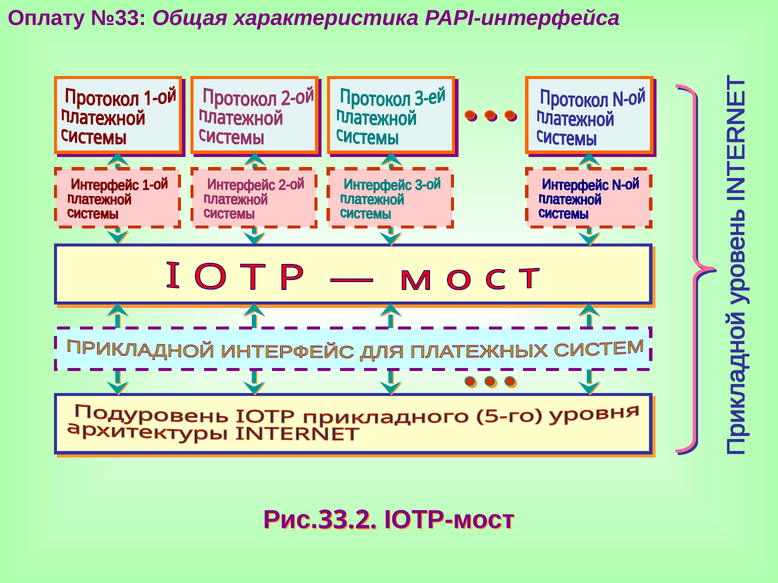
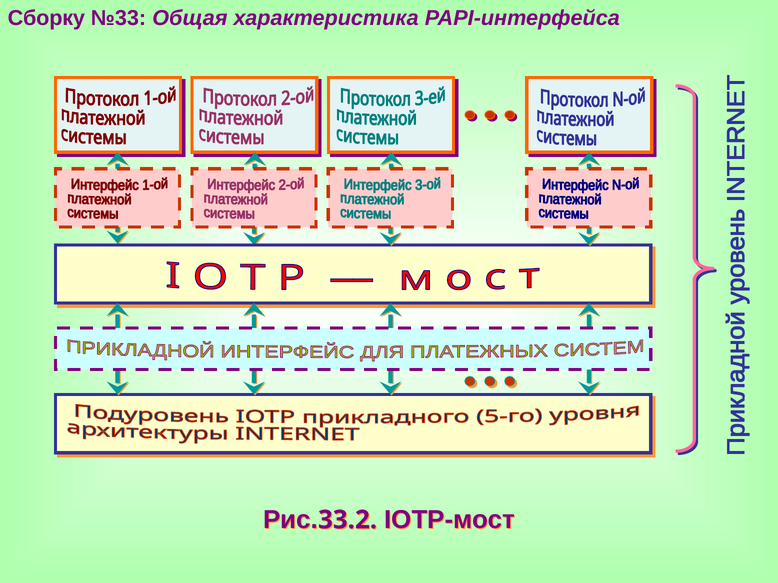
Оплату: Оплату -> Сборку
